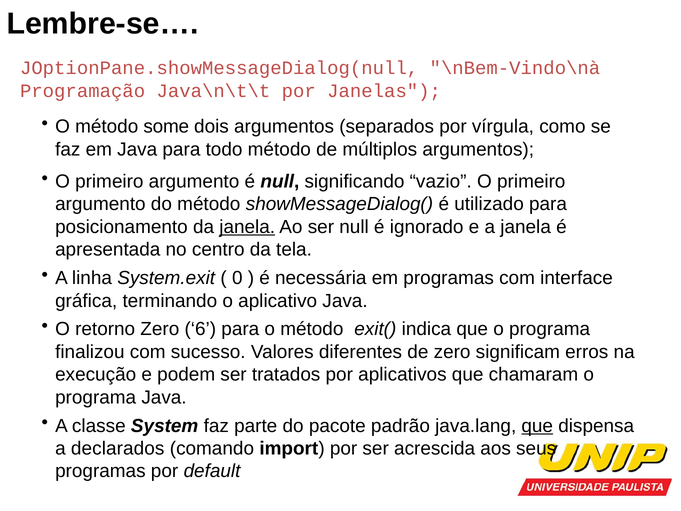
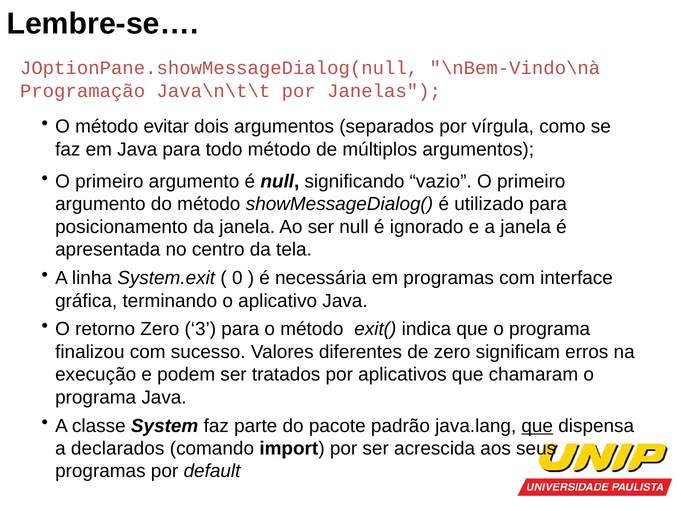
some: some -> evitar
janela at (247, 227) underline: present -> none
6: 6 -> 3
